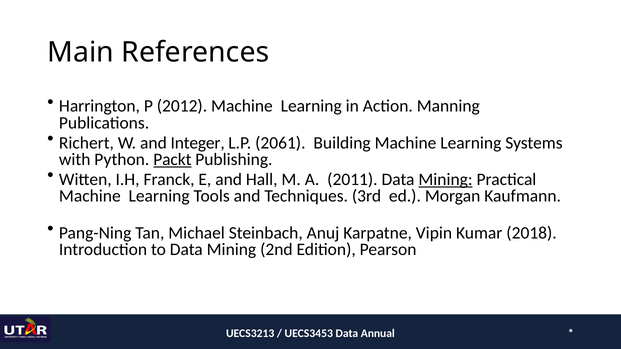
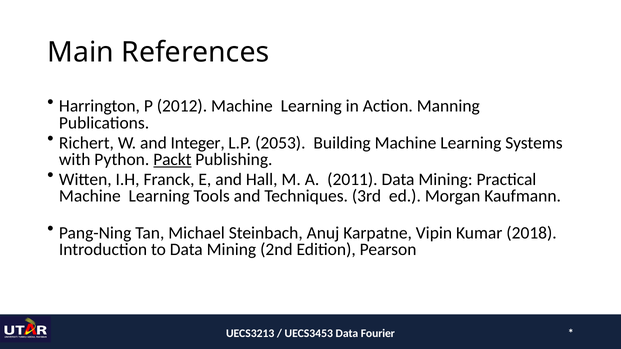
2061: 2061 -> 2053
Mining at (446, 180) underline: present -> none
Annual: Annual -> Fourier
